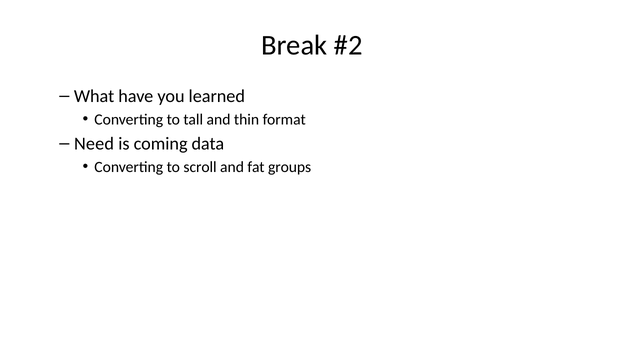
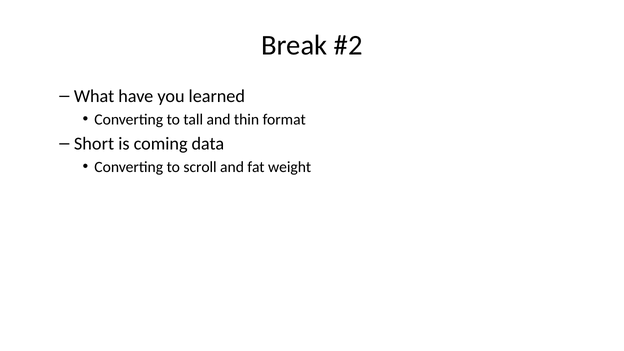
Need: Need -> Short
groups: groups -> weight
